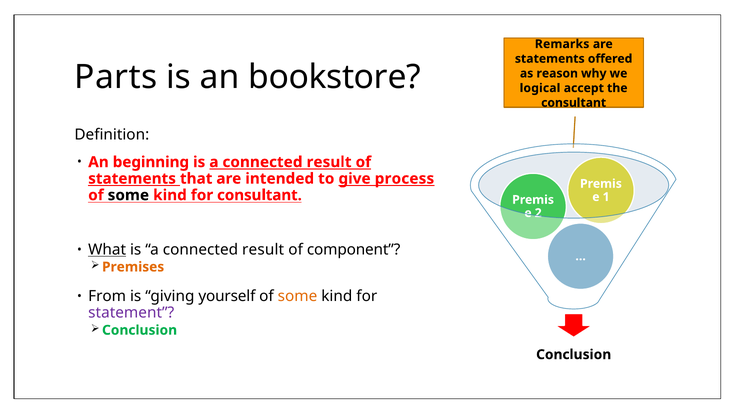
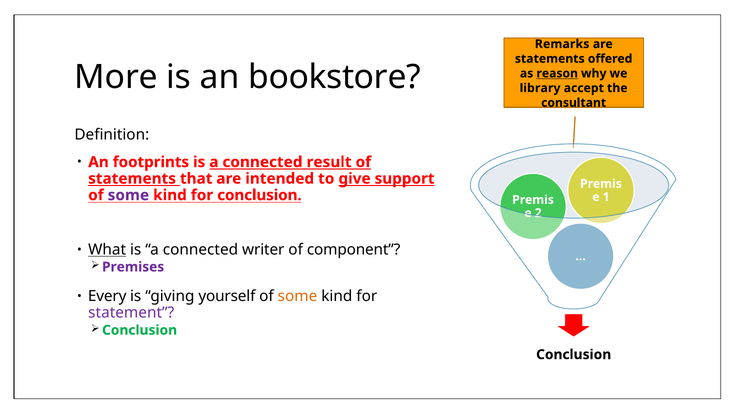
Parts: Parts -> More
reason underline: none -> present
logical: logical -> library
beginning: beginning -> footprints
process: process -> support
some at (128, 195) colour: black -> purple
for consultant: consultant -> conclusion
result at (263, 250): result -> writer
Premises colour: orange -> purple
From: From -> Every
